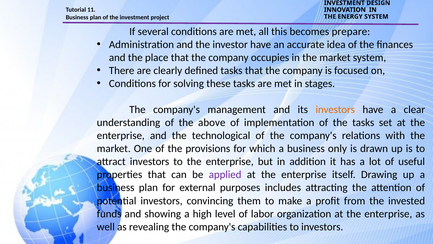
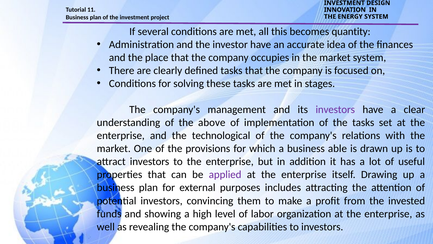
prepare: prepare -> quantity
investors at (335, 109) colour: orange -> purple
only: only -> able
